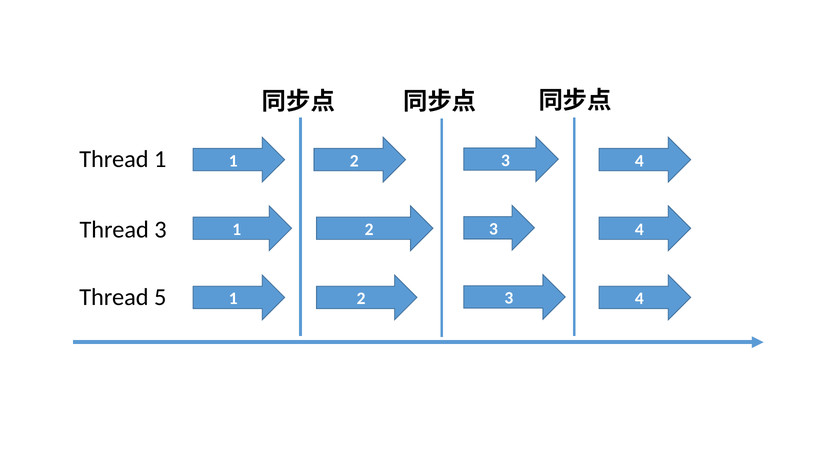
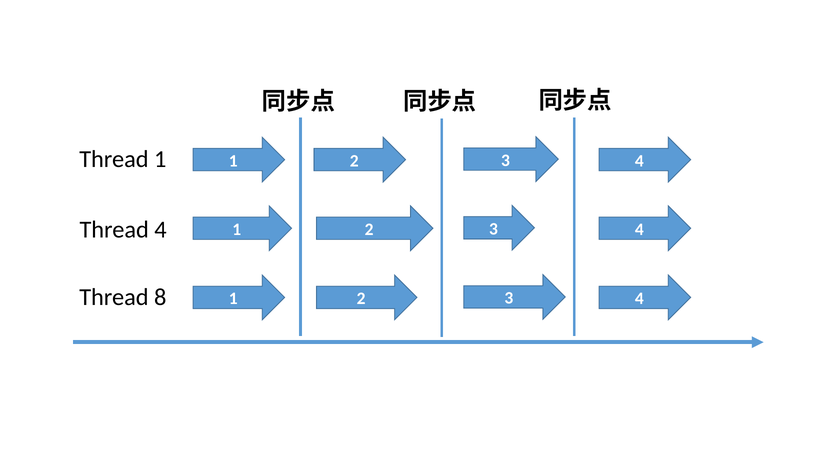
Thread 3: 3 -> 4
5: 5 -> 8
